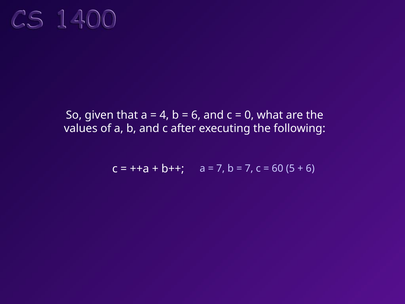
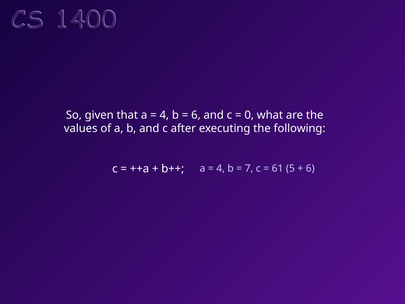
7 at (221, 168): 7 -> 4
60: 60 -> 61
